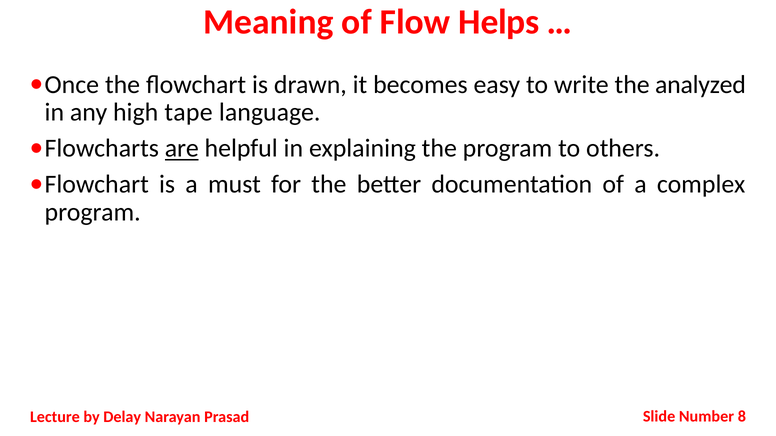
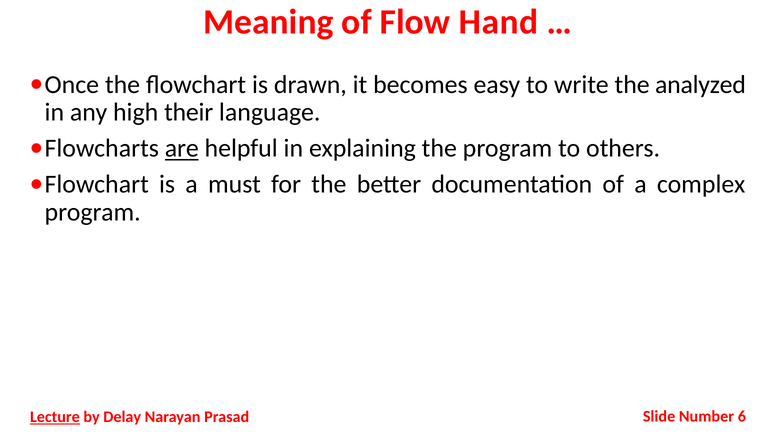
Helps: Helps -> Hand
tape: tape -> their
Lecture underline: none -> present
8: 8 -> 6
